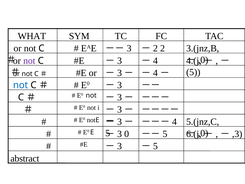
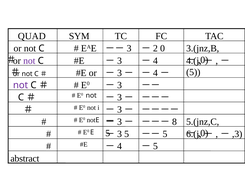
WHAT: WHAT -> QUAD
2 at (163, 48): 2 -> 0
not at (21, 85) colour: blue -> purple
4 at (174, 122): 4 -> 8
0 at (127, 134): 0 -> 5
3 at (120, 146): 3 -> 4
